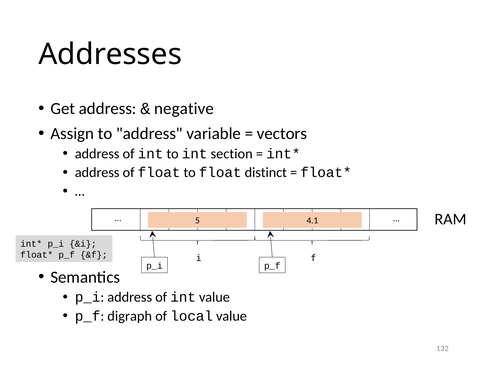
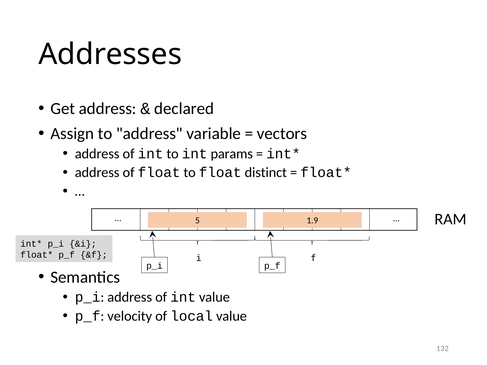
negative: negative -> declared
section: section -> params
4.1: 4.1 -> 1.9
digraph: digraph -> velocity
